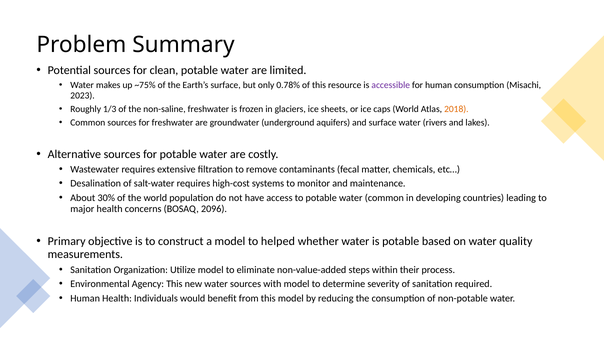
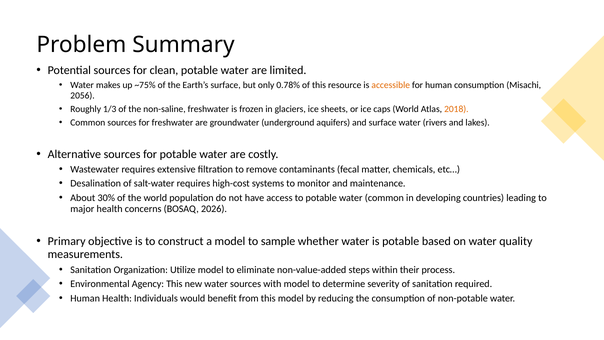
accessible colour: purple -> orange
2023: 2023 -> 2056
2096: 2096 -> 2026
helped: helped -> sample
